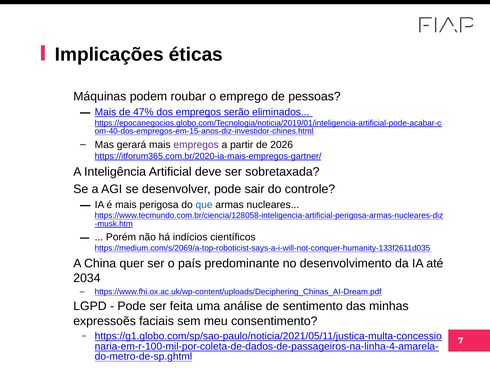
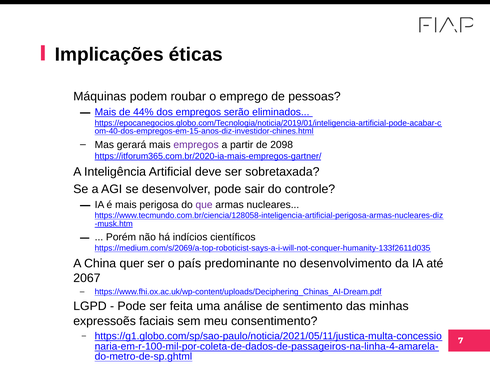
47%: 47% -> 44%
2026: 2026 -> 2098
que colour: blue -> purple
2034: 2034 -> 2067
